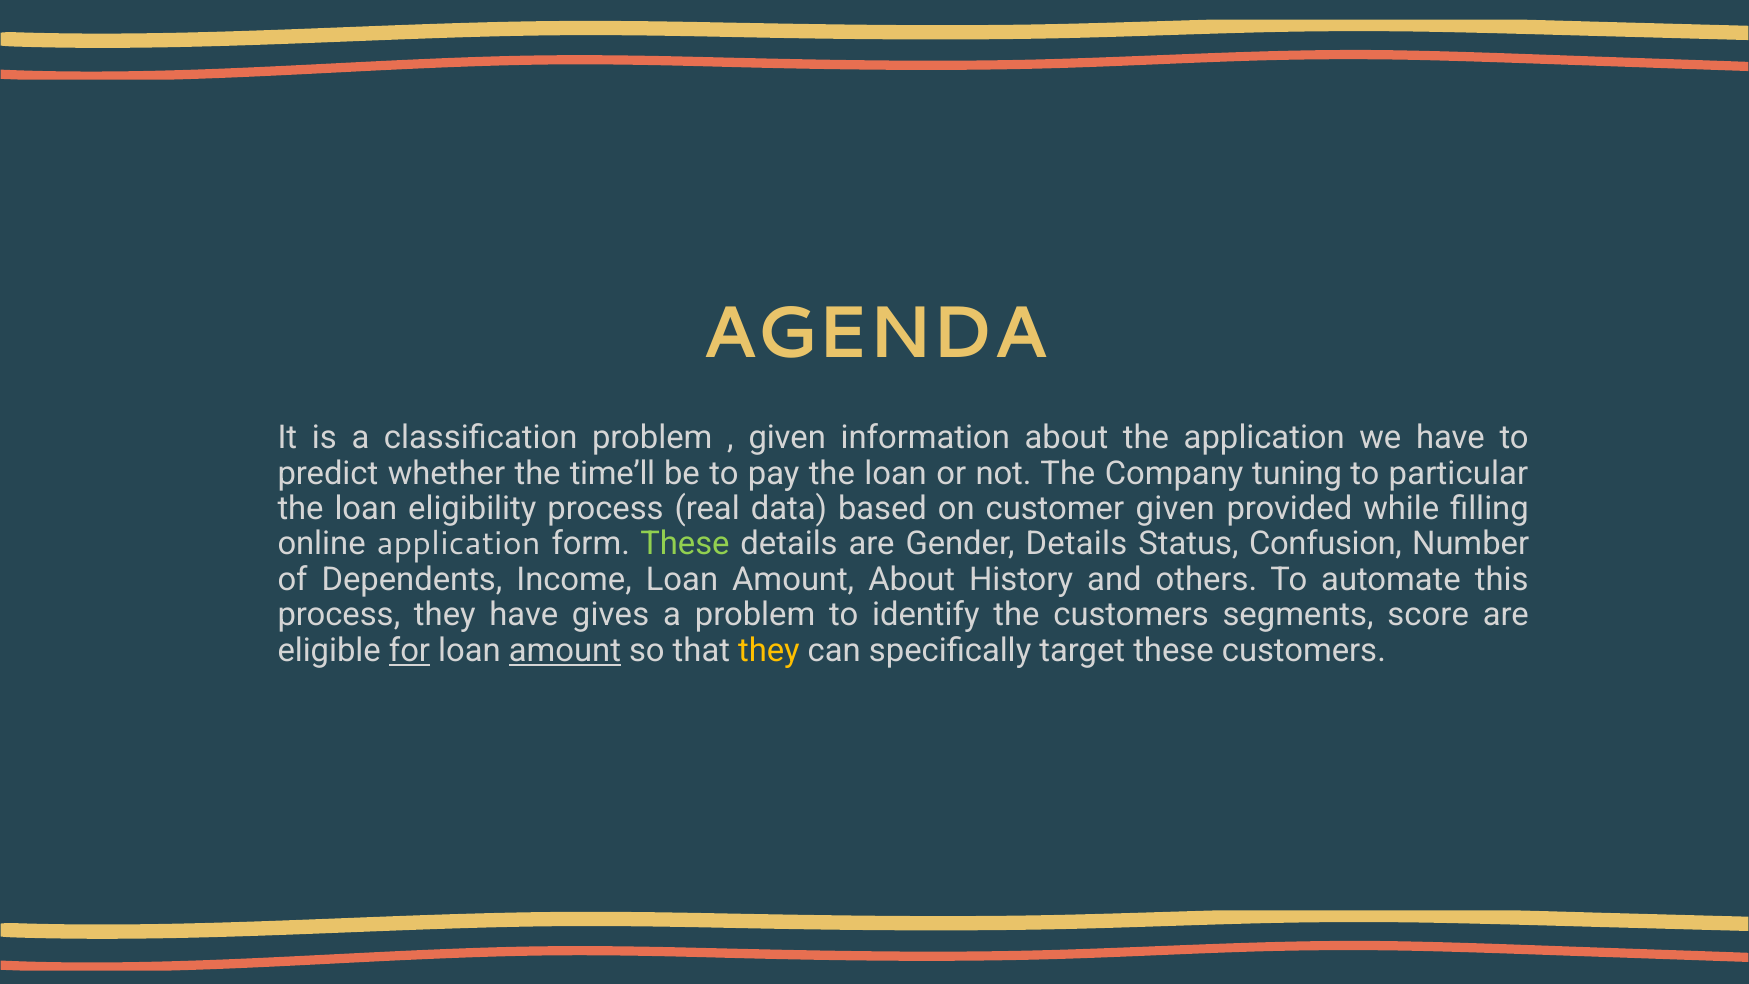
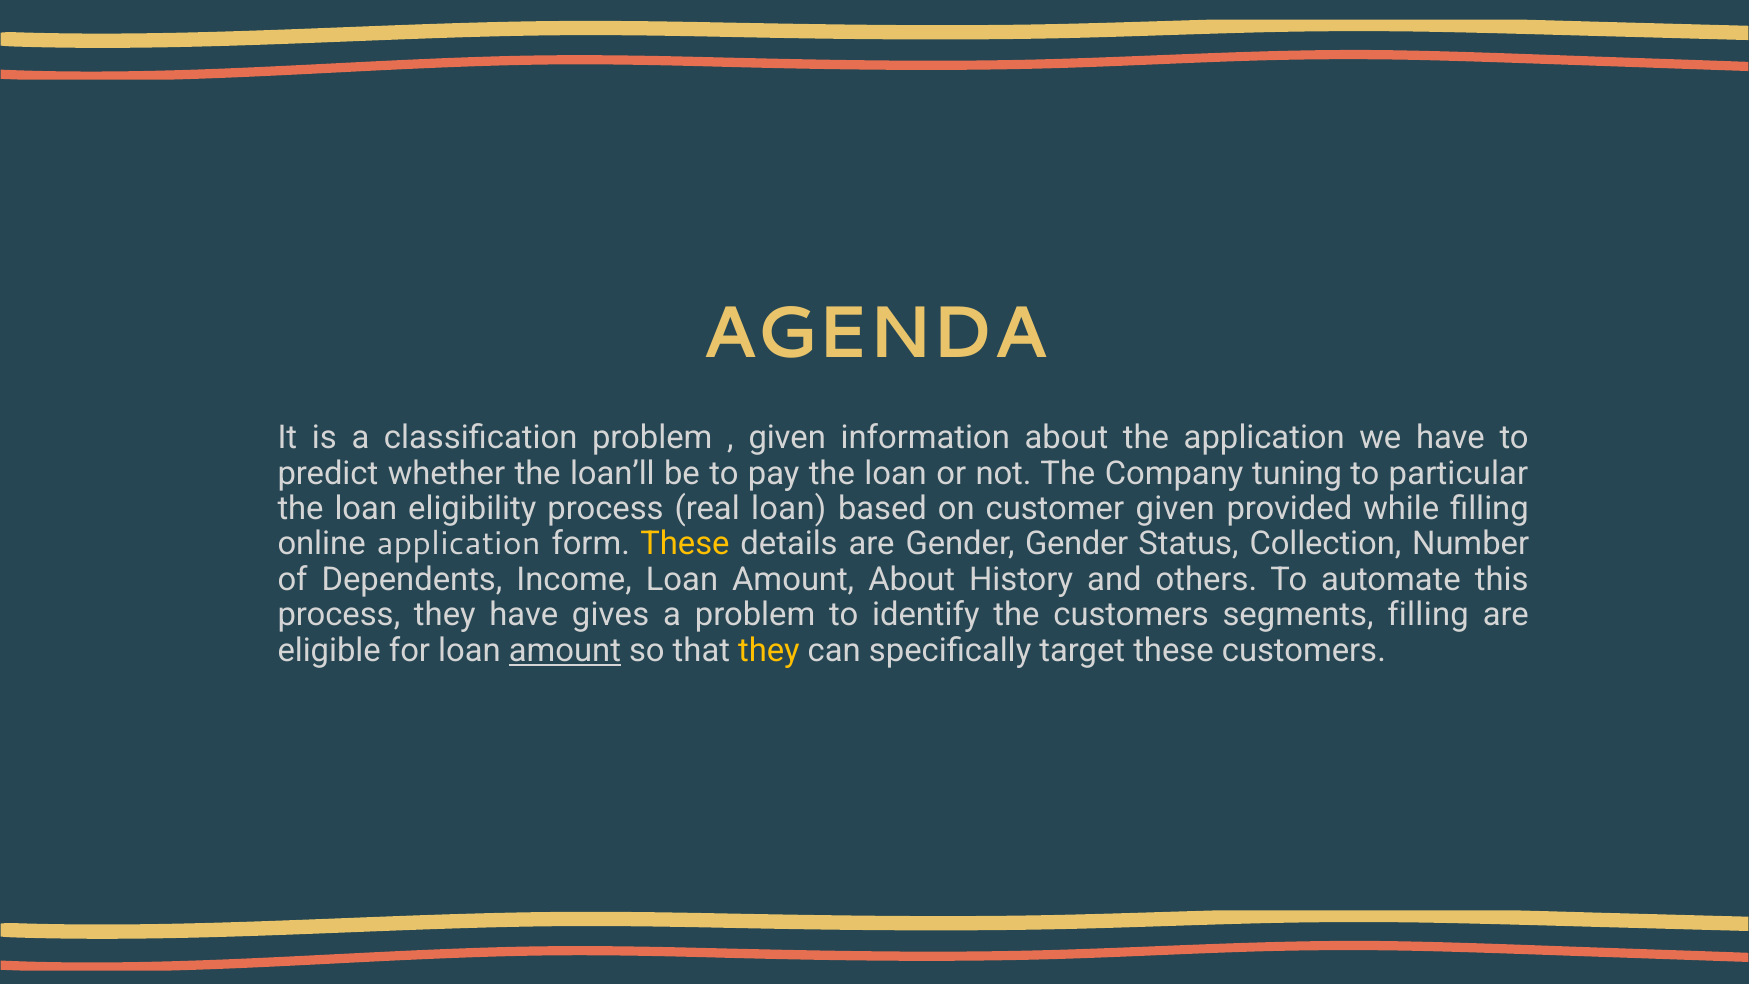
time’ll: time’ll -> loan’ll
real data: data -> loan
These at (685, 544) colour: light green -> yellow
Gender Details: Details -> Gender
Confusion: Confusion -> Collection
segments score: score -> filling
for underline: present -> none
